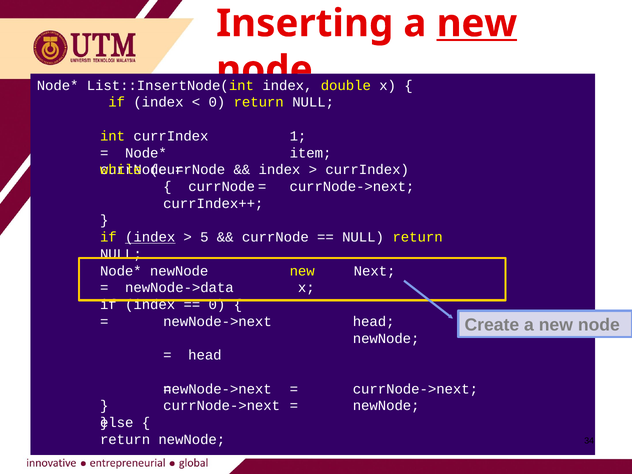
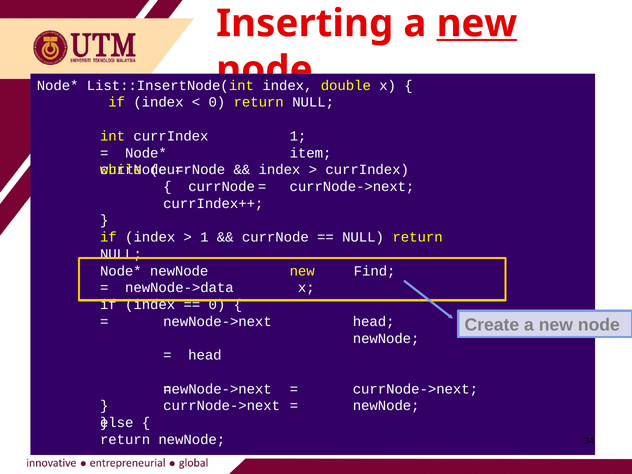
index at (150, 237) underline: present -> none
5 at (204, 237): 5 -> 1
Next: Next -> Find
